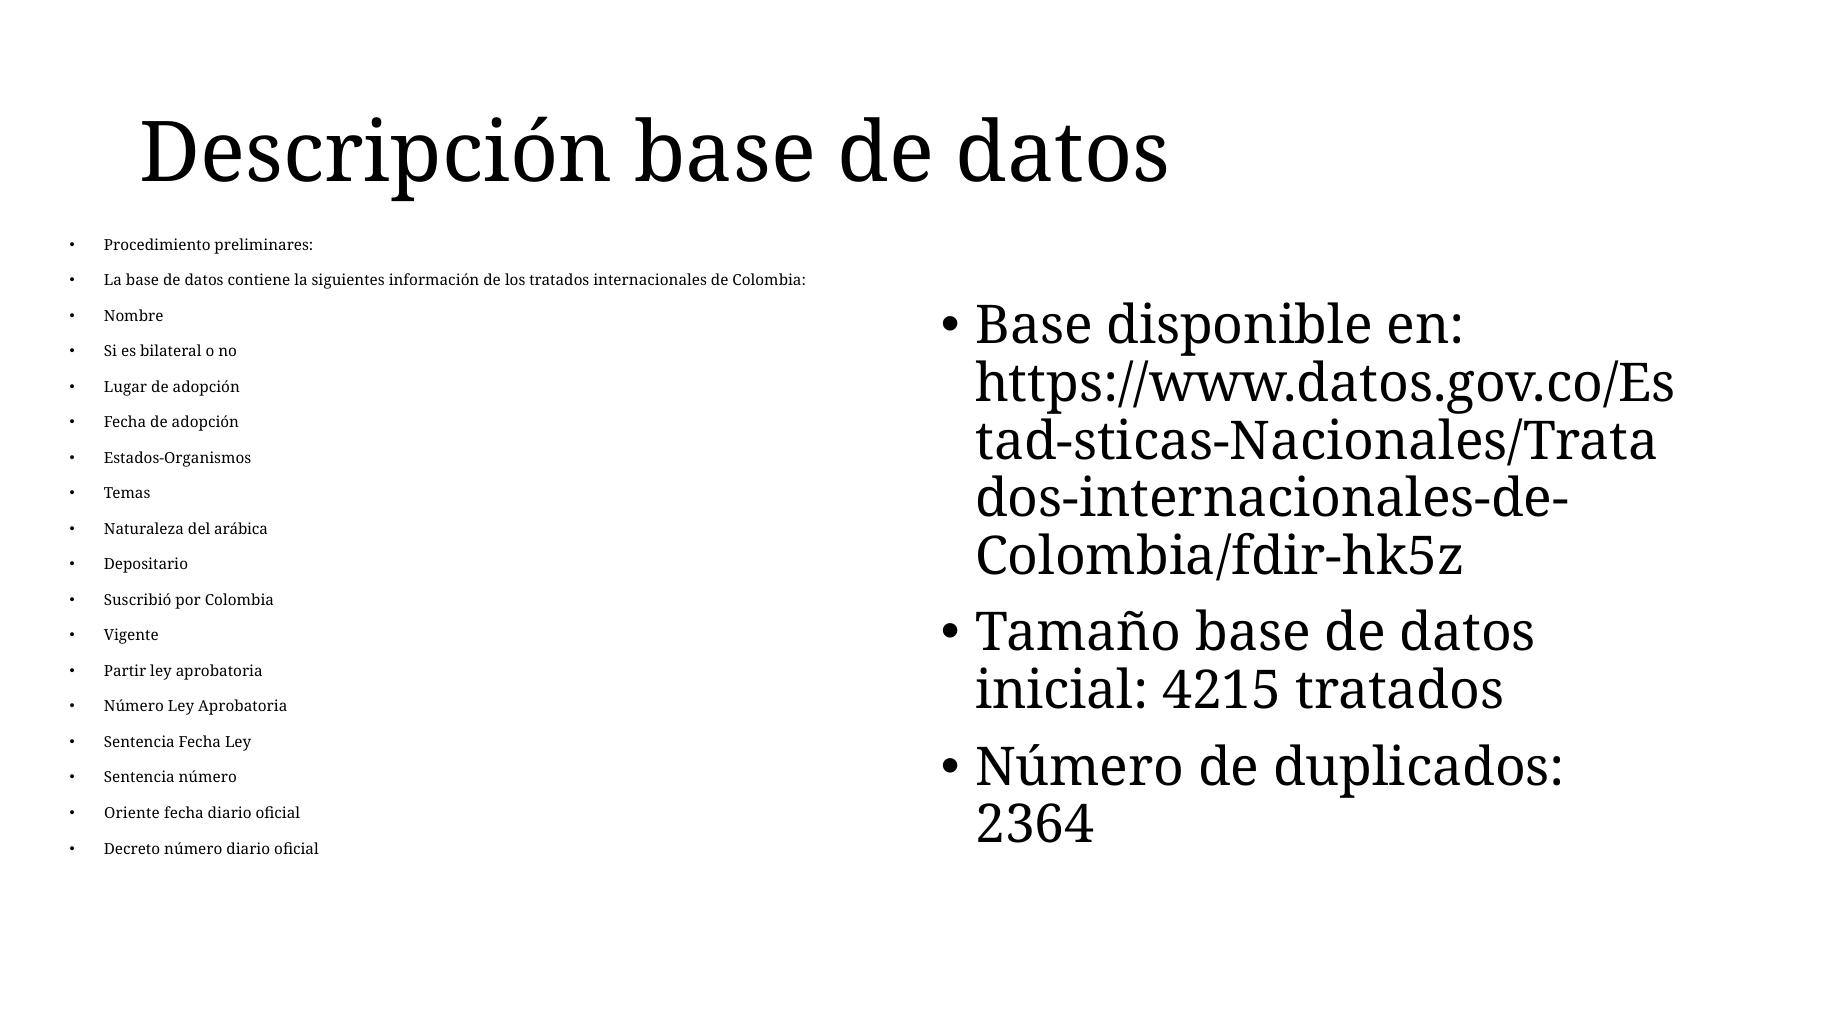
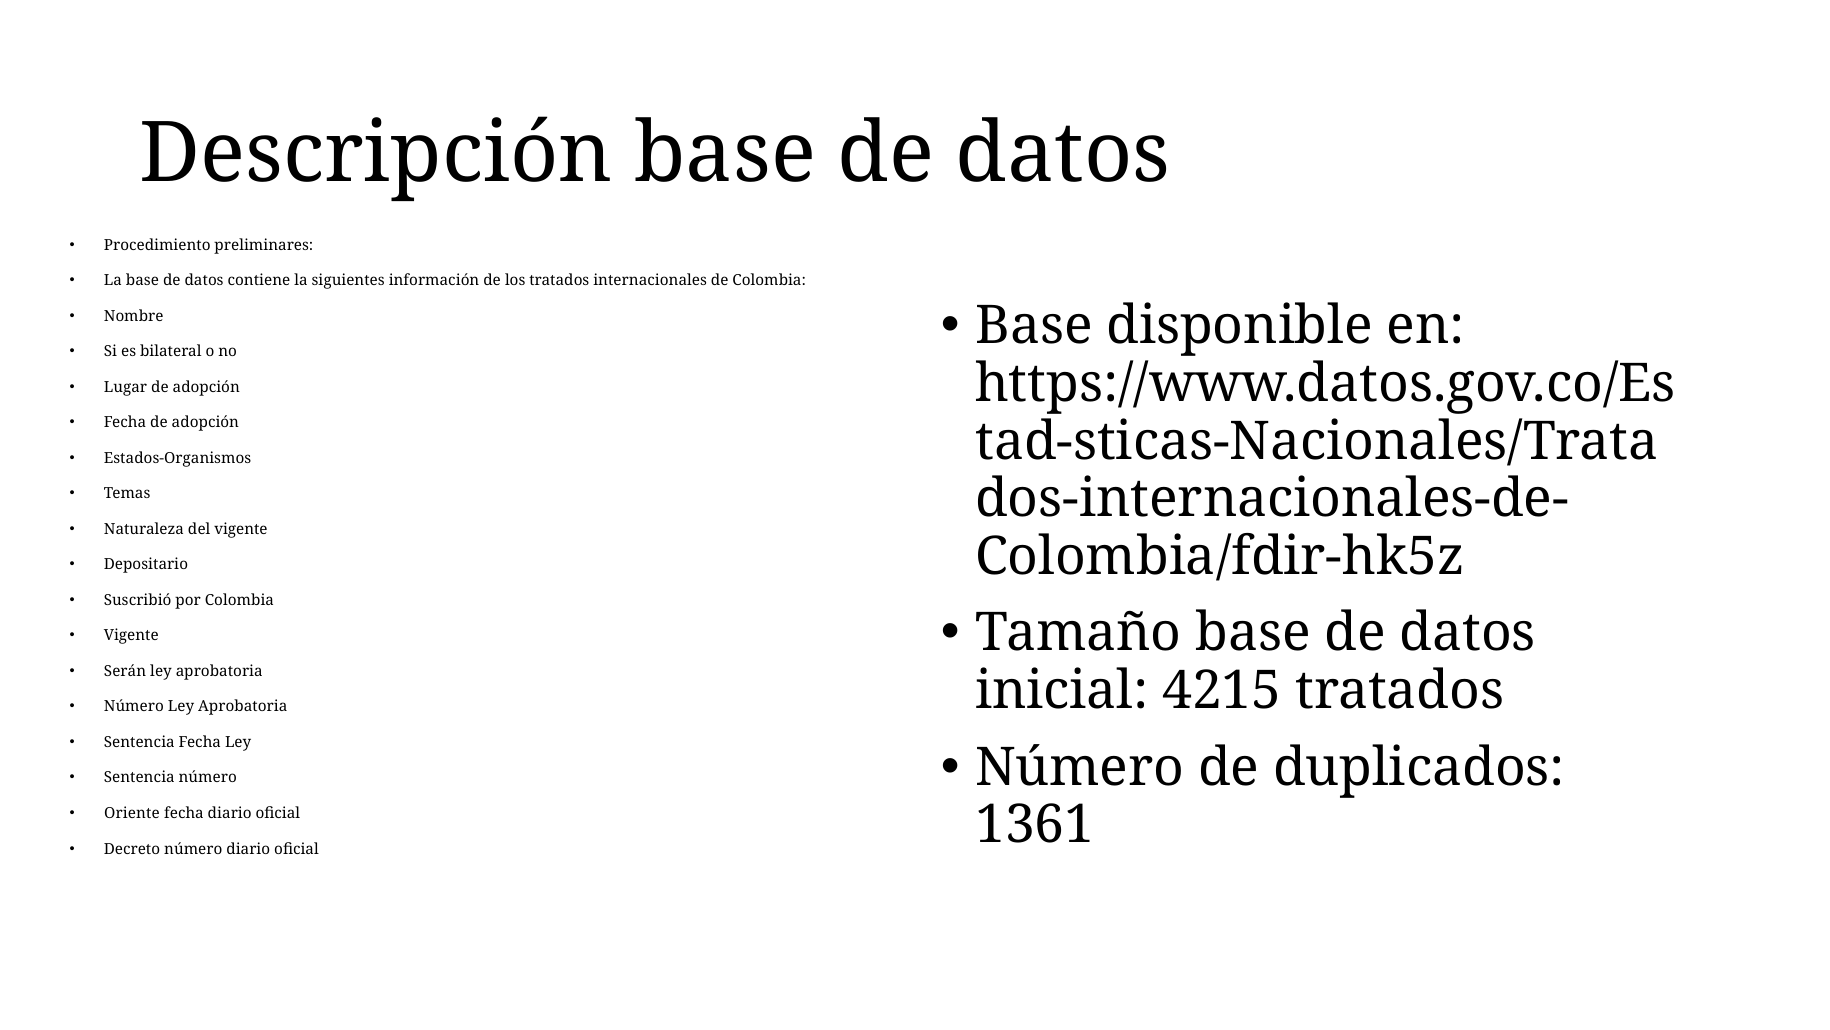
del arábica: arábica -> vigente
Partir: Partir -> Serán
2364: 2364 -> 1361
